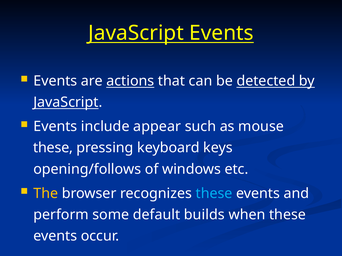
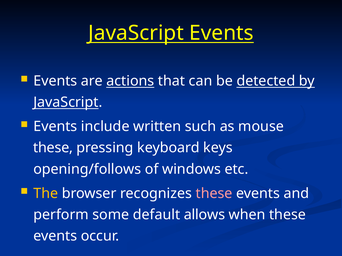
appear: appear -> written
these at (214, 194) colour: light blue -> pink
builds: builds -> allows
